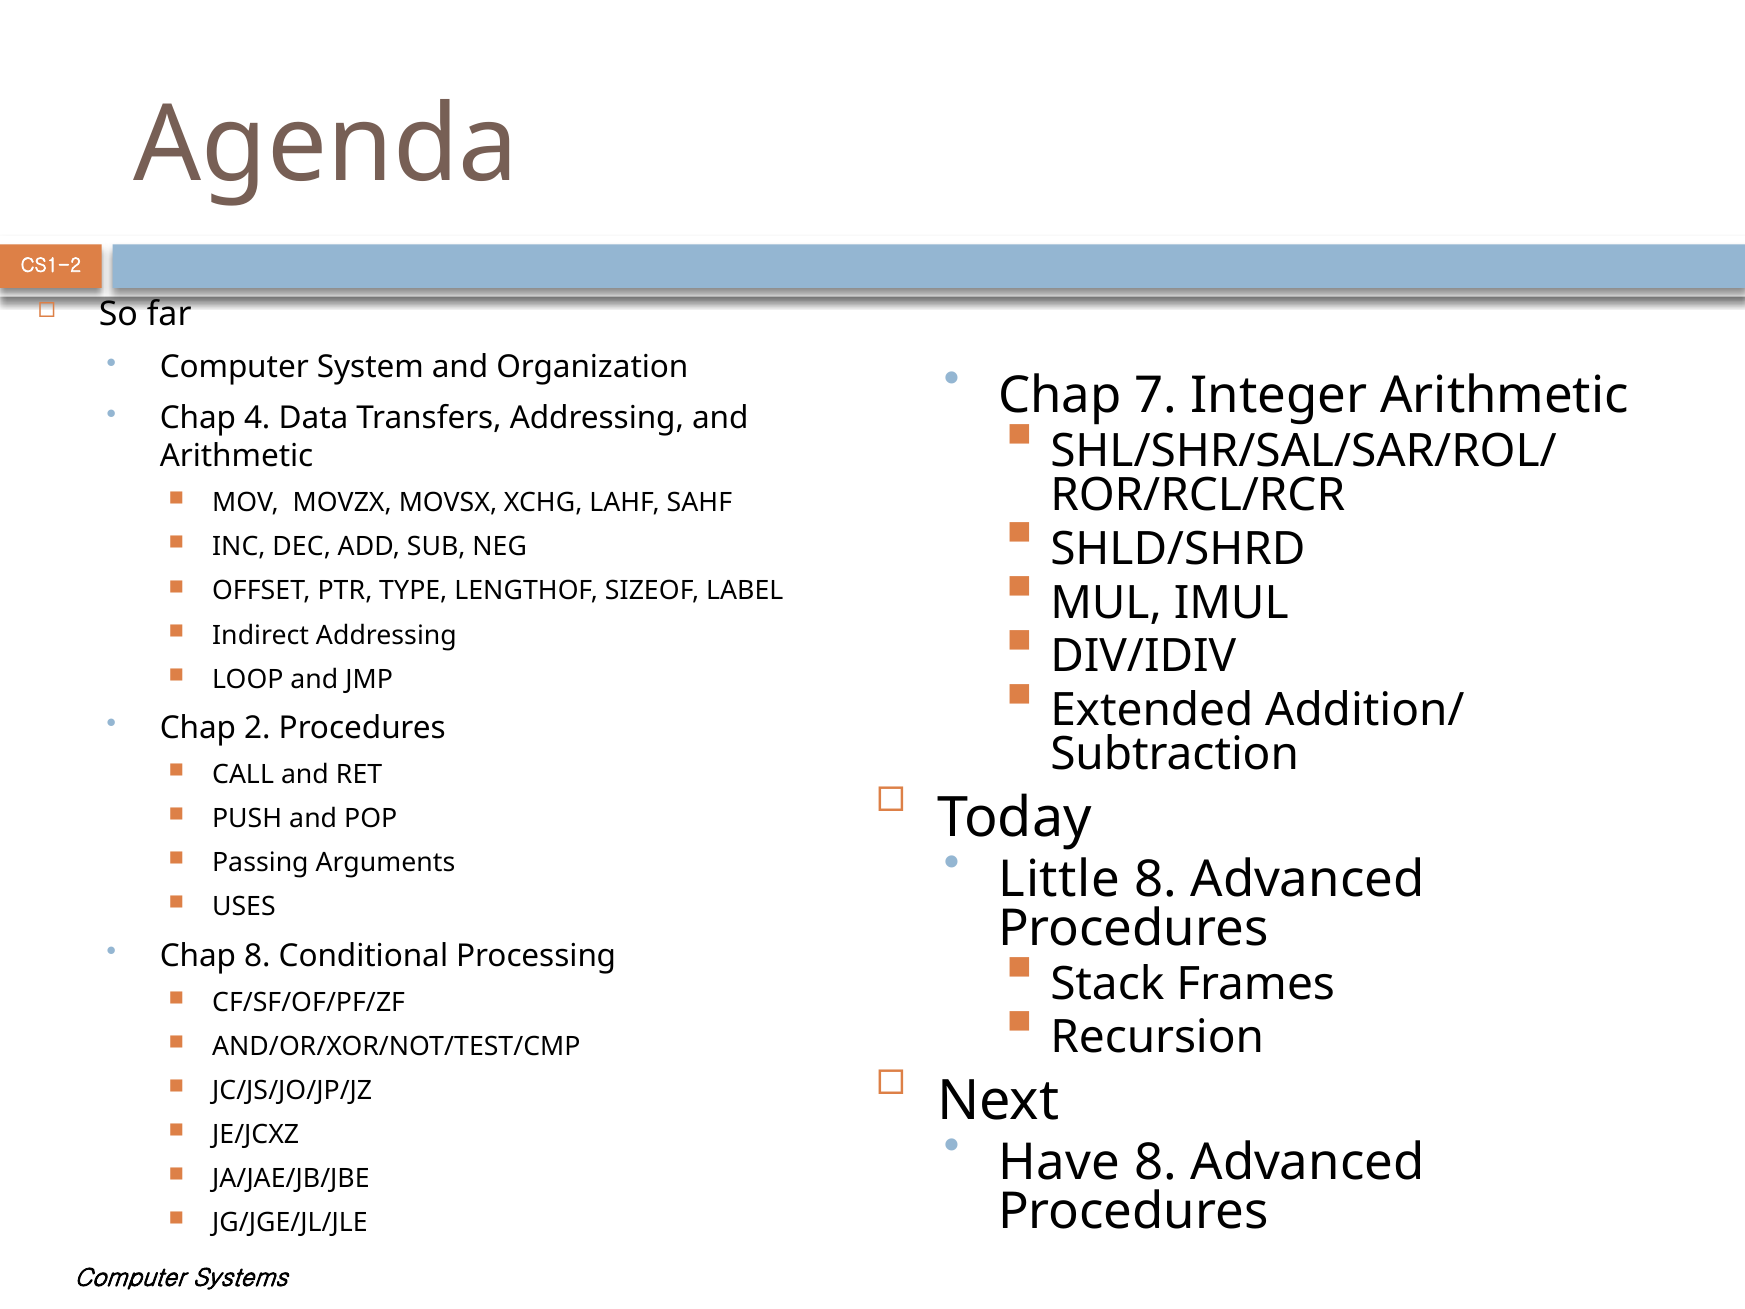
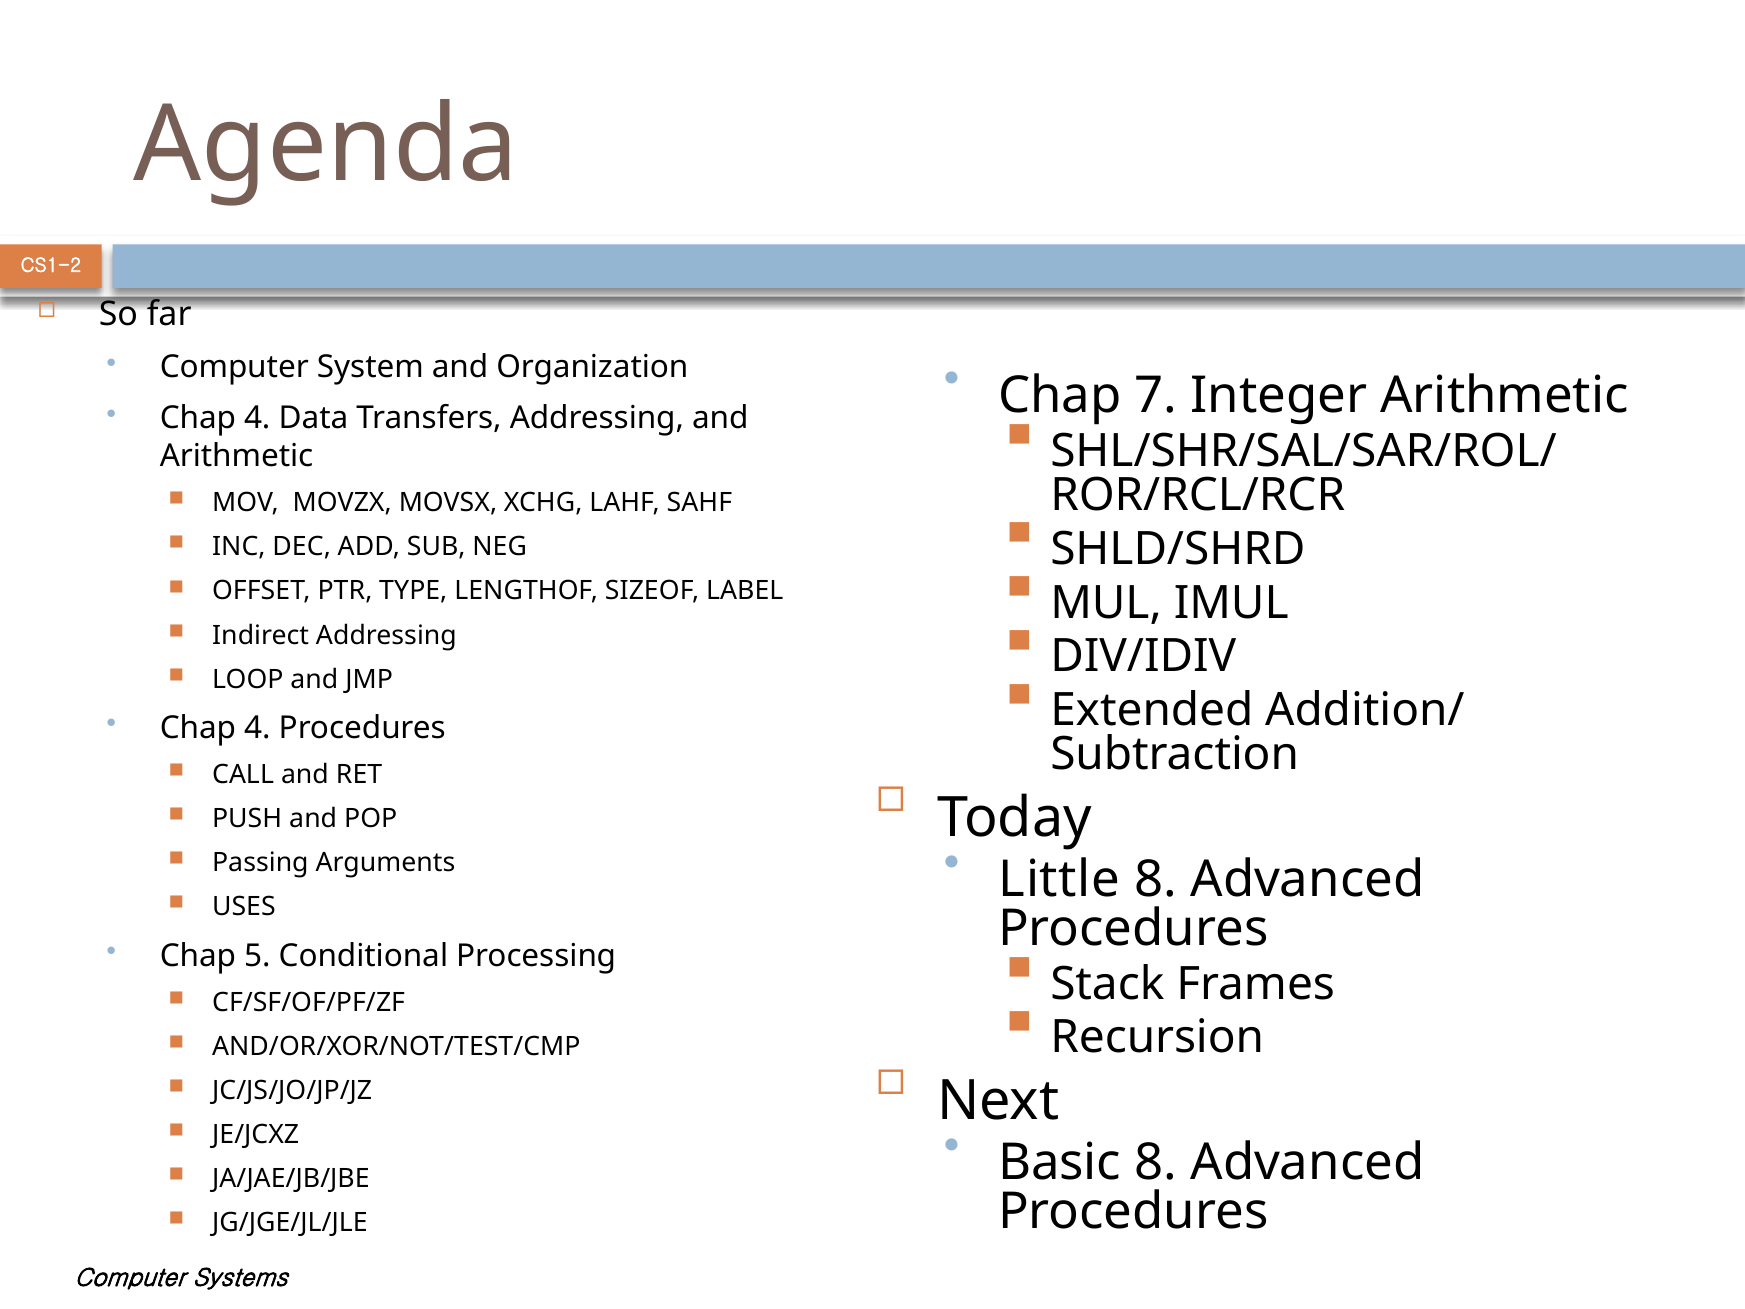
2 at (257, 728): 2 -> 4
Chap 8: 8 -> 5
Have: Have -> Basic
